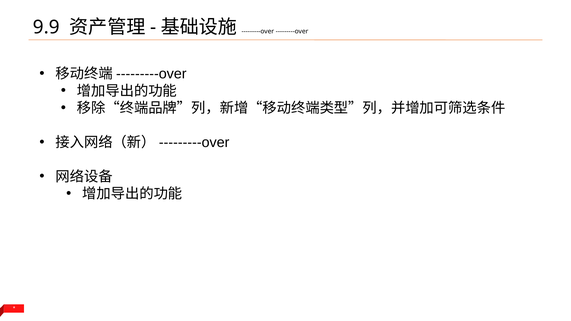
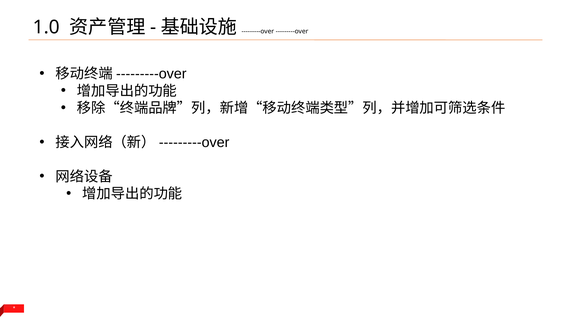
9.9: 9.9 -> 1.0
